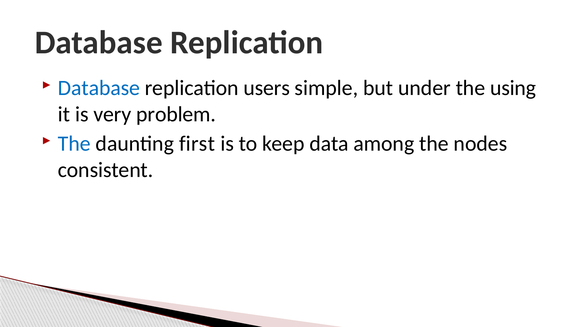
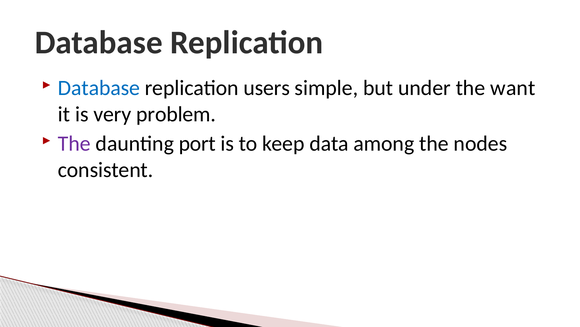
using: using -> want
The at (74, 143) colour: blue -> purple
first: first -> port
